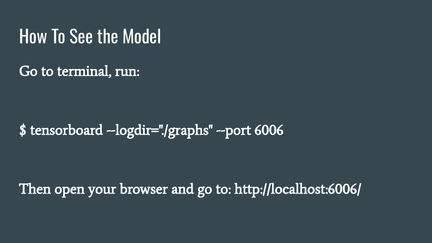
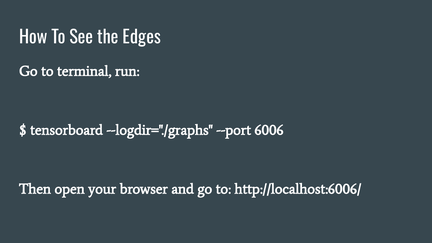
Model: Model -> Edges
